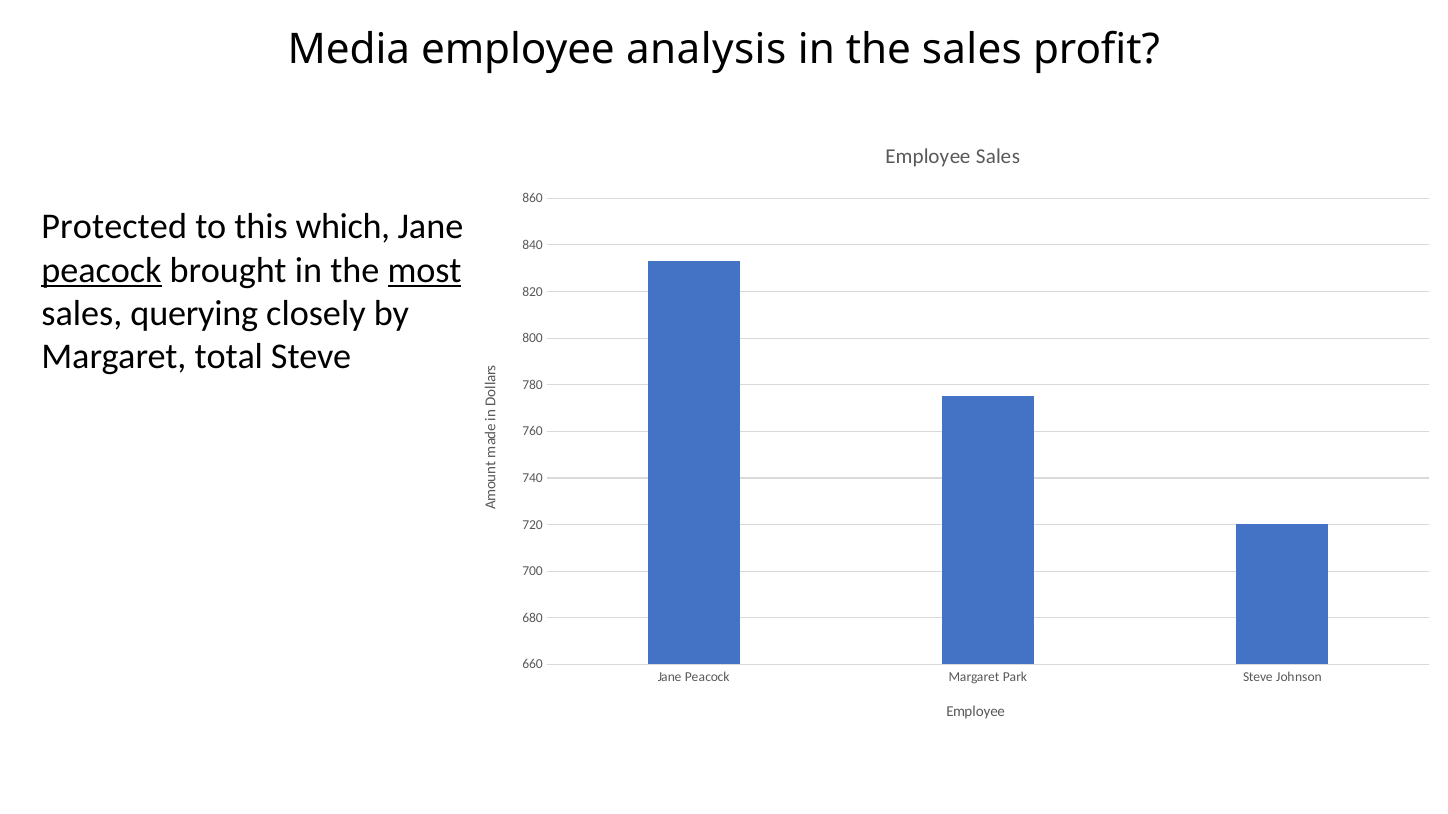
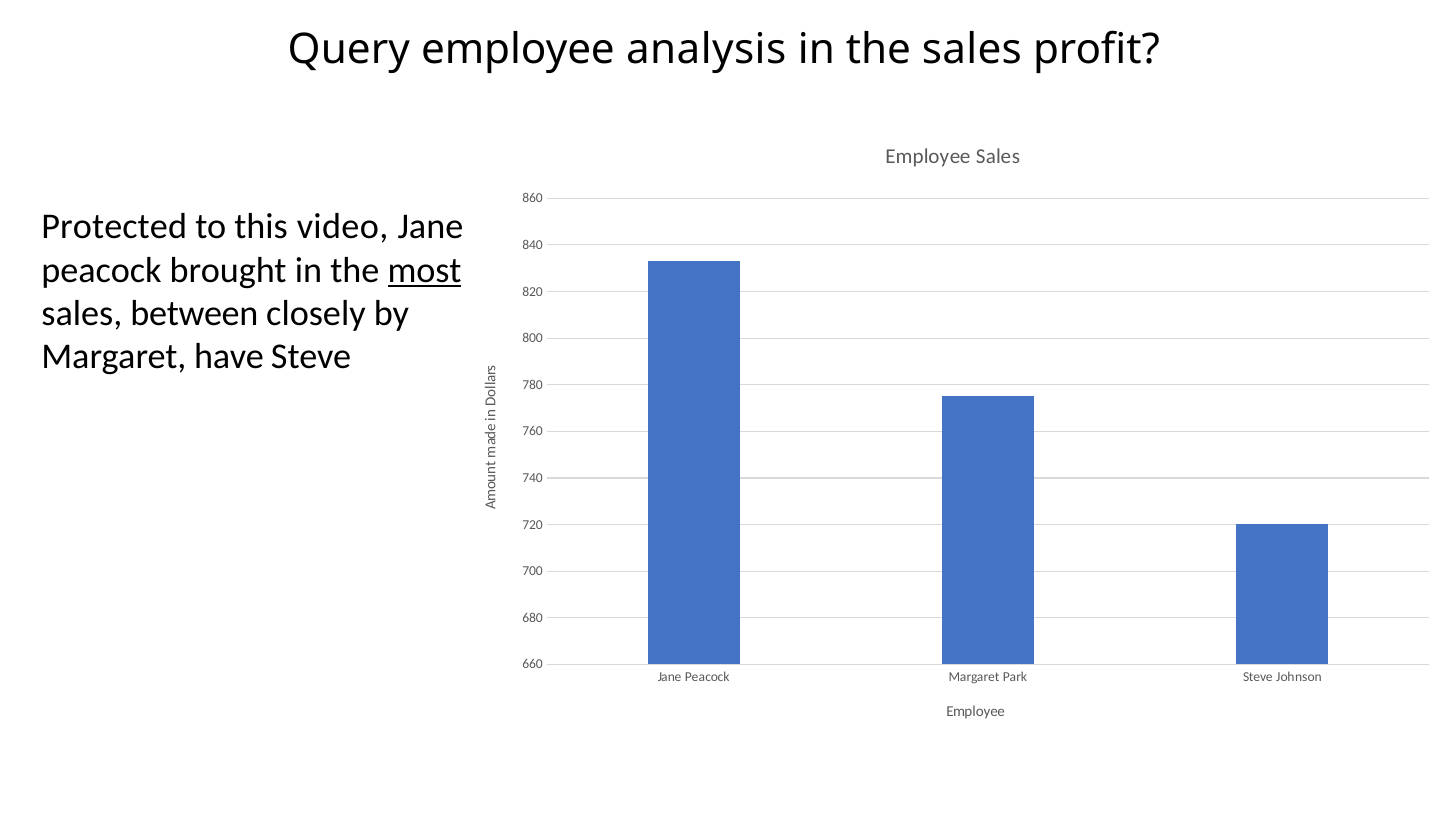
Media: Media -> Query
which: which -> video
peacock at (102, 270) underline: present -> none
querying: querying -> between
total: total -> have
